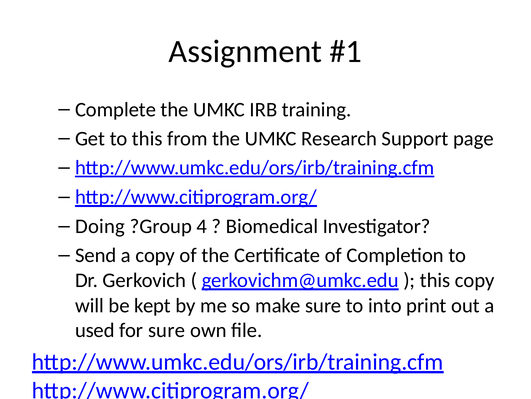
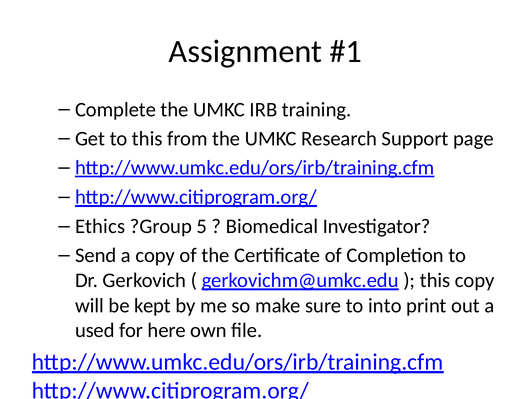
Doing: Doing -> Ethics
4: 4 -> 5
for sure: sure -> here
